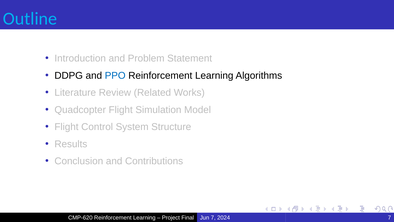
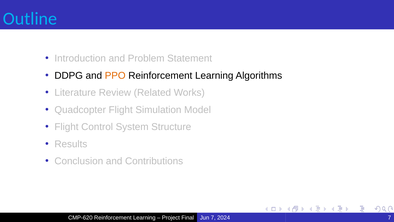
PPO colour: blue -> orange
